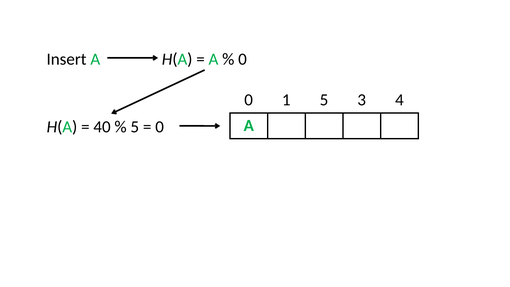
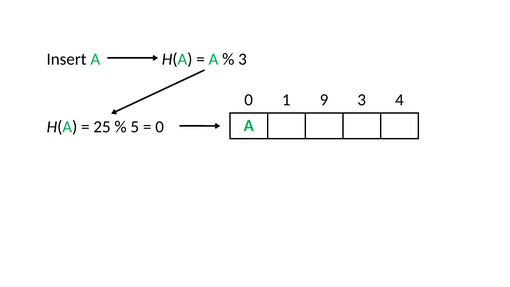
0 at (243, 59): 0 -> 3
1 5: 5 -> 9
40: 40 -> 25
